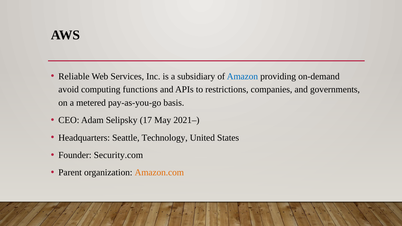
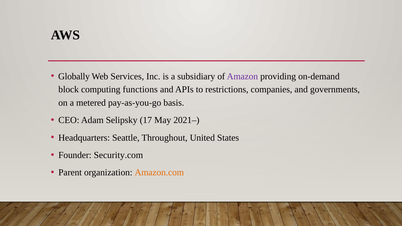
Reliable: Reliable -> Globally
Amazon colour: blue -> purple
avoid: avoid -> block
Technology: Technology -> Throughout
